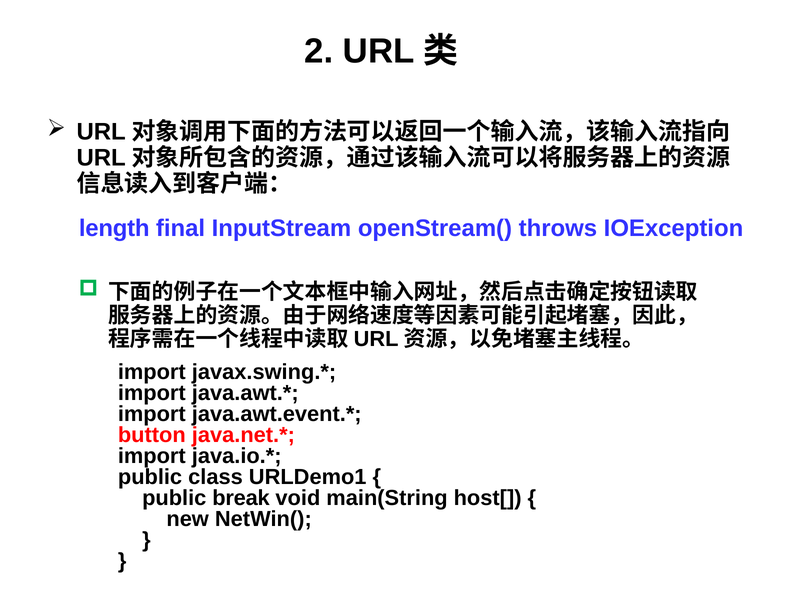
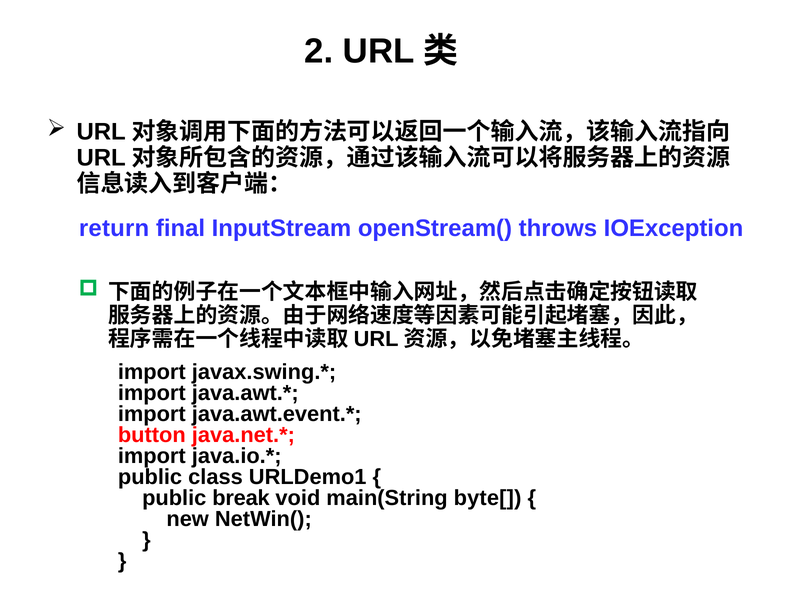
length: length -> return
host[: host[ -> byte[
